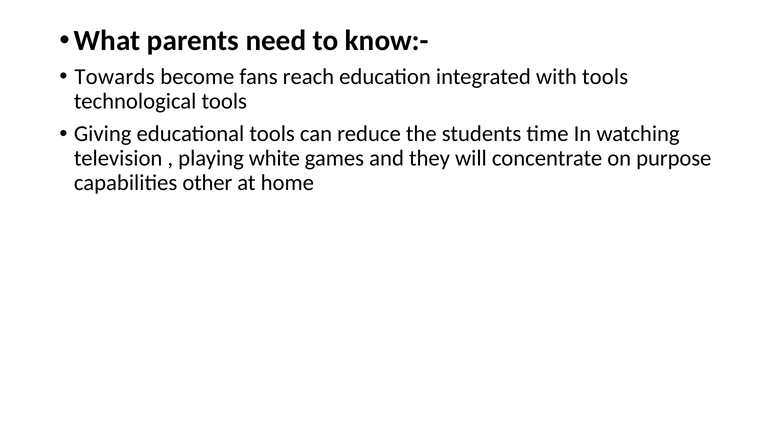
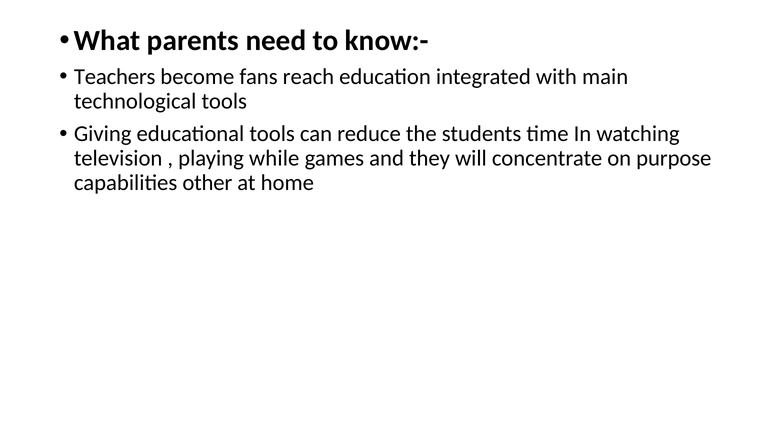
Towards: Towards -> Teachers
with tools: tools -> main
white: white -> while
